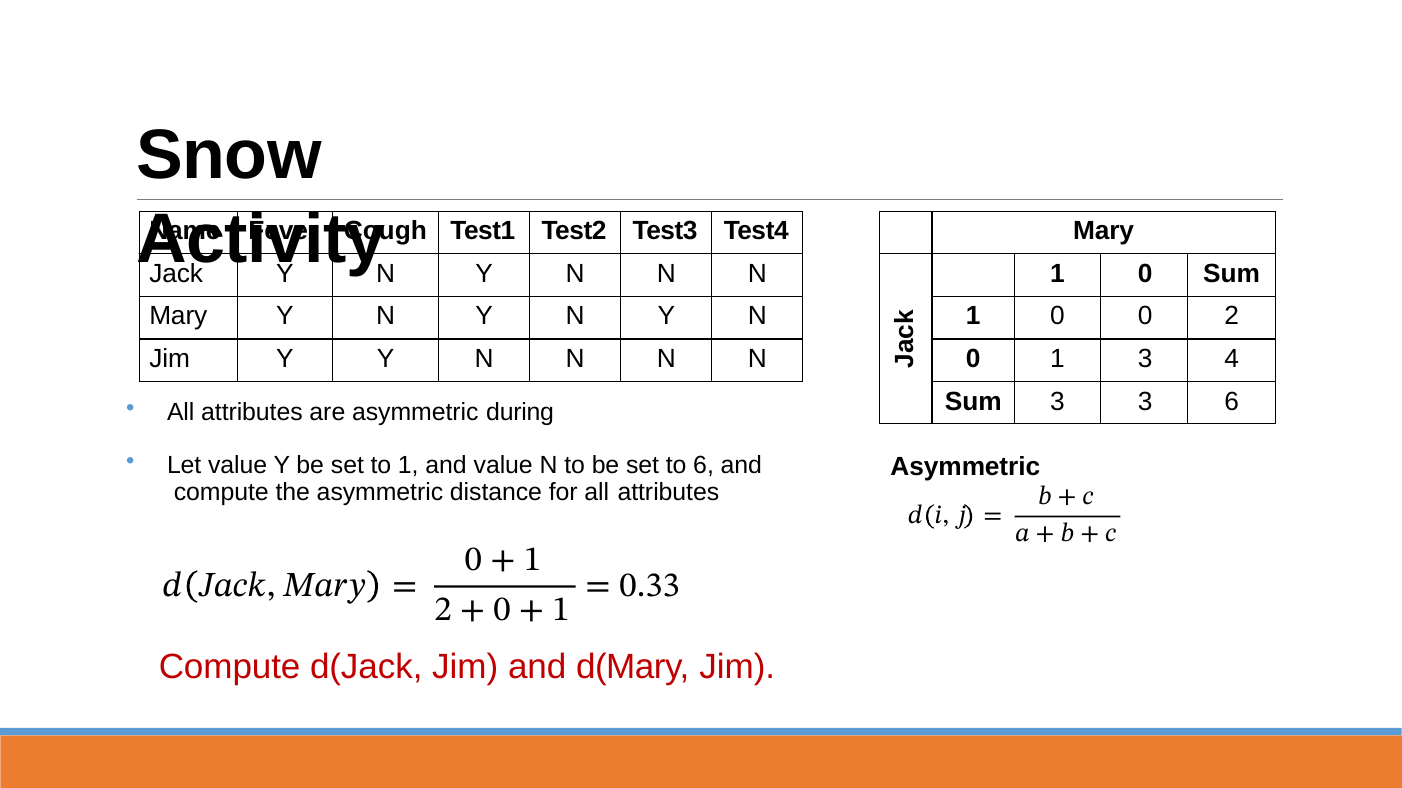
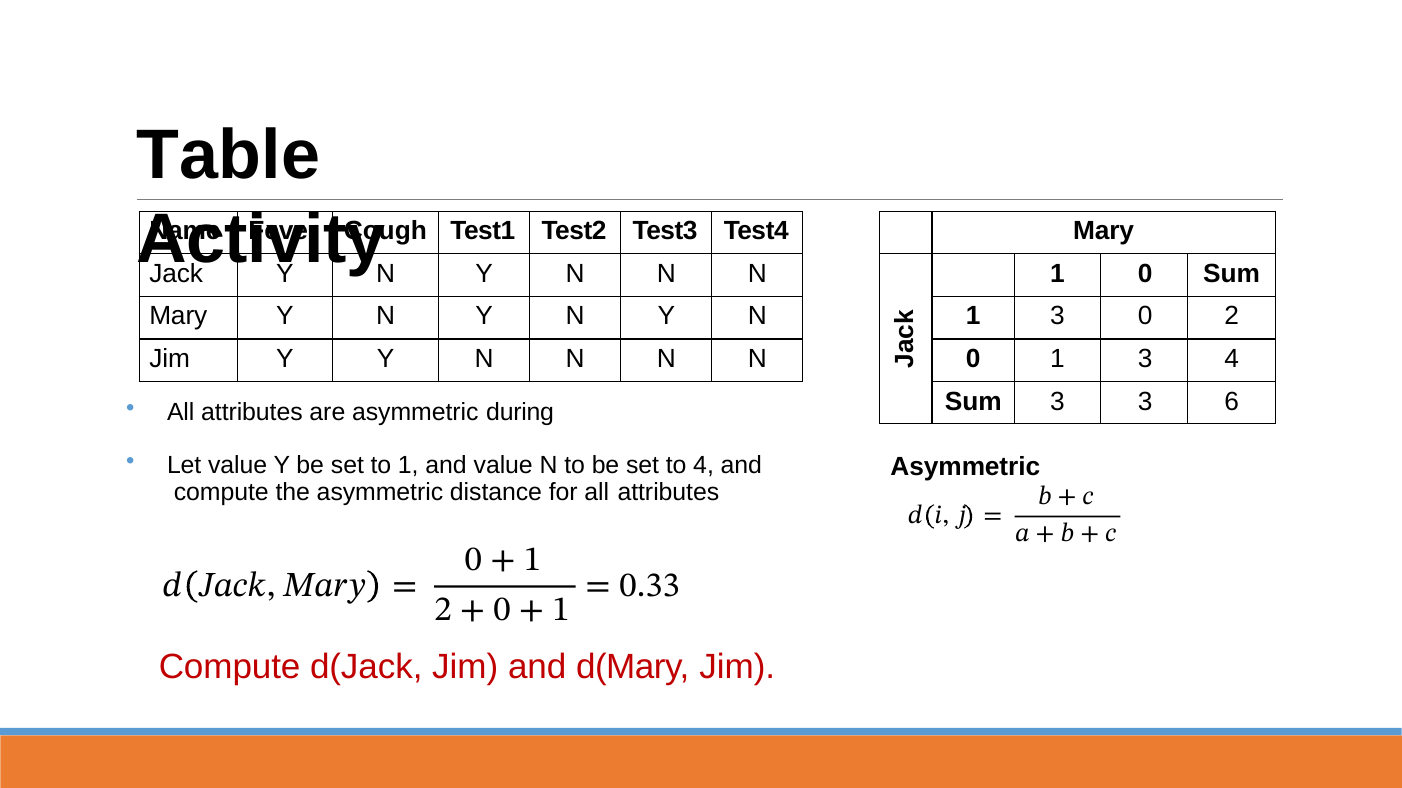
Snow: Snow -> Table
0 at (1057, 316): 0 -> 3
to 6: 6 -> 4
